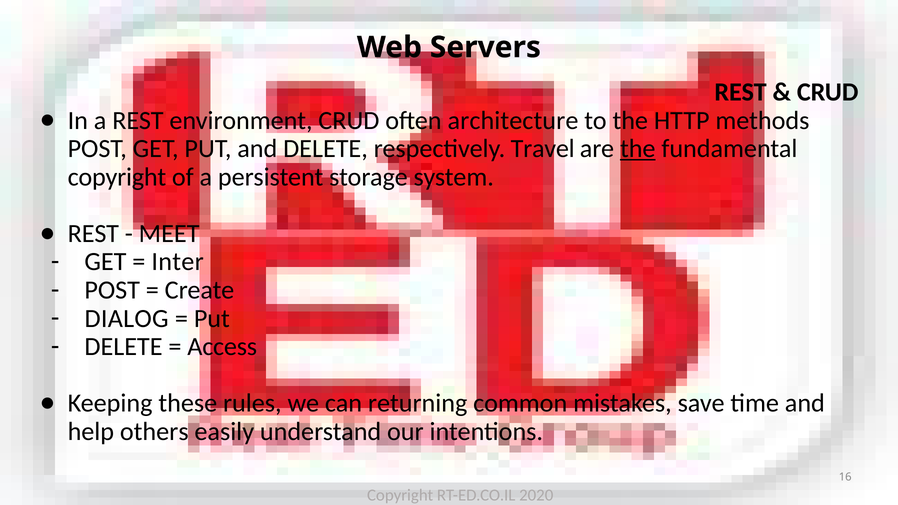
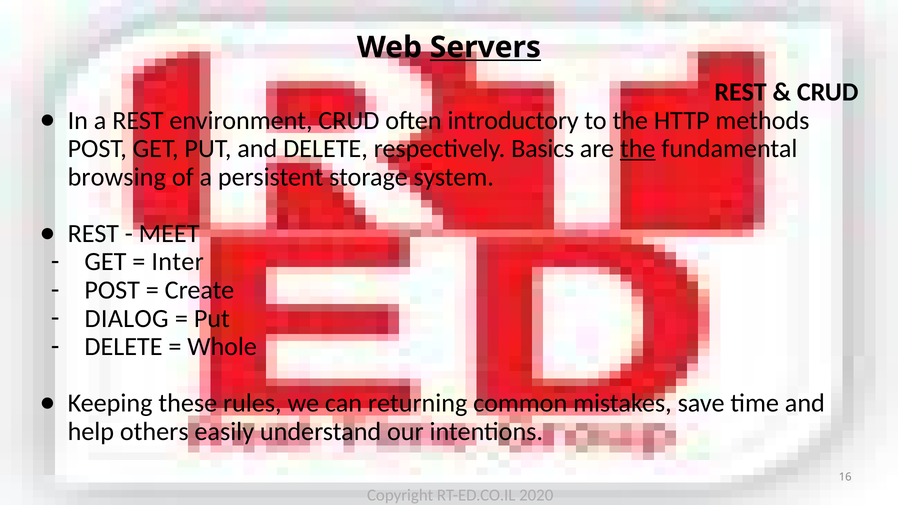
Servers underline: none -> present
architecture: architecture -> introductory
Travel: Travel -> Basics
copyright at (117, 177): copyright -> browsing
Access: Access -> Whole
